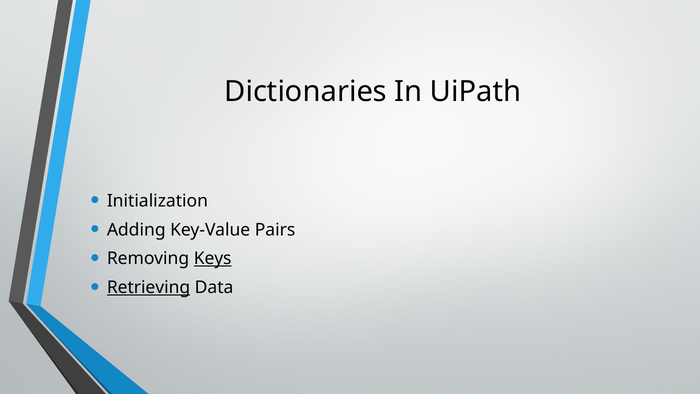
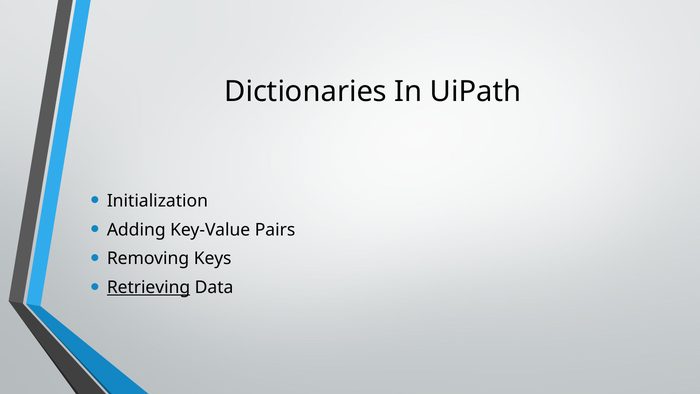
Keys underline: present -> none
